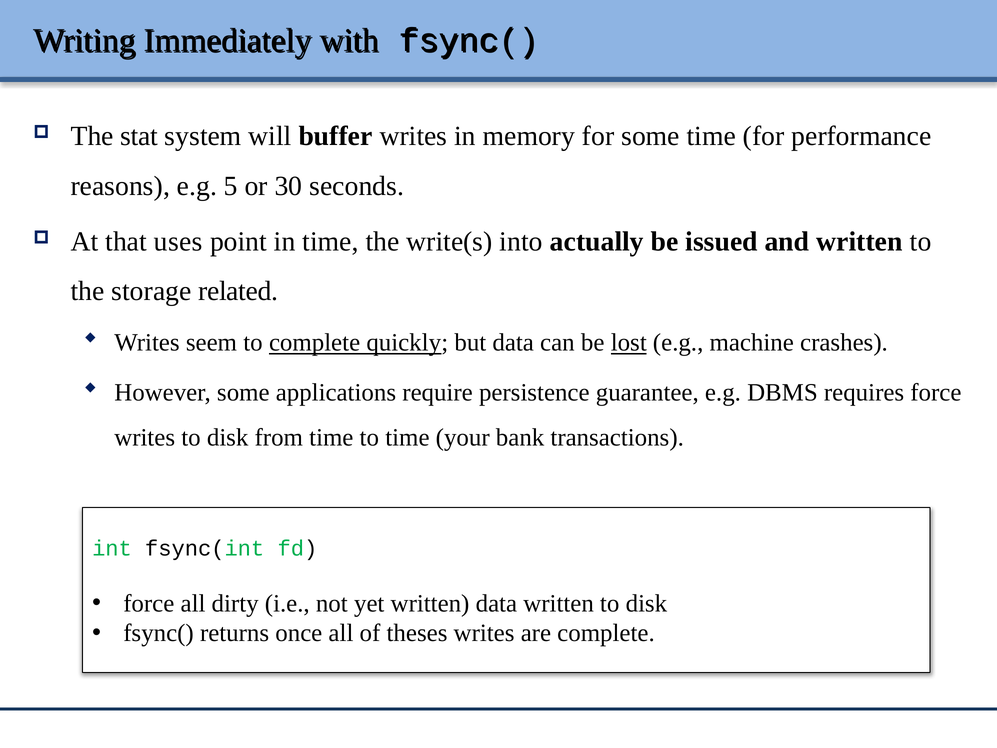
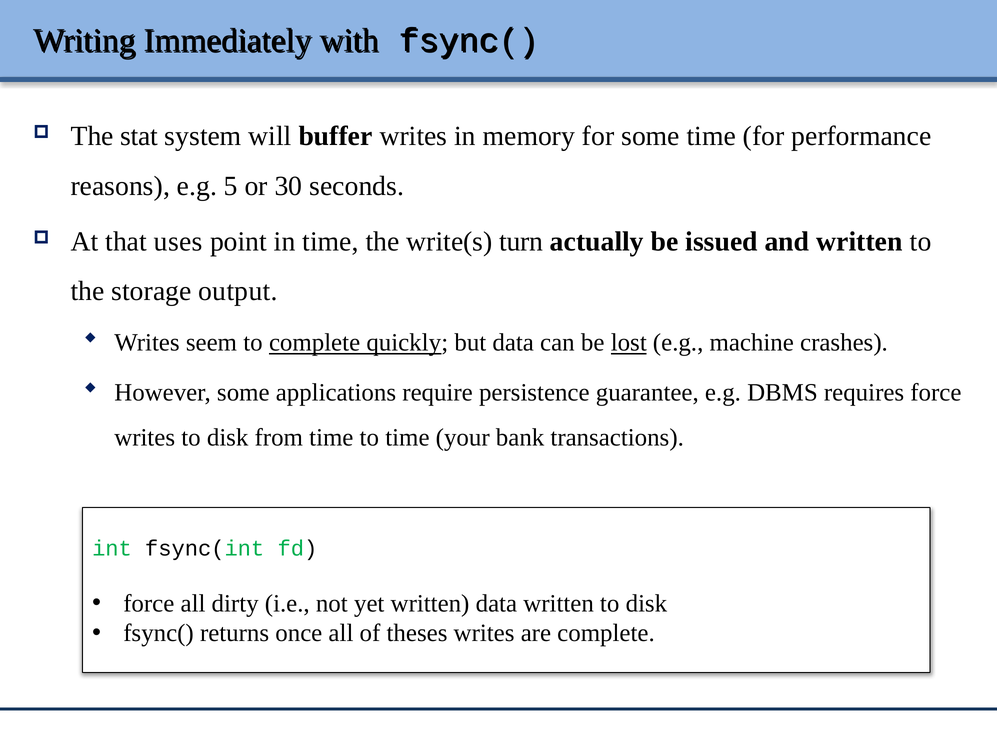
into: into -> turn
related: related -> output
